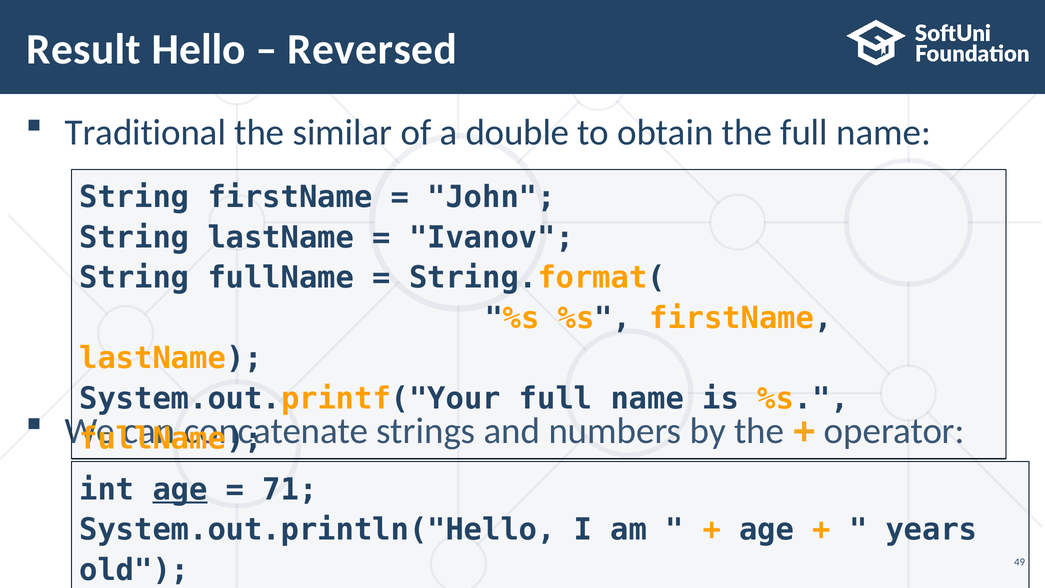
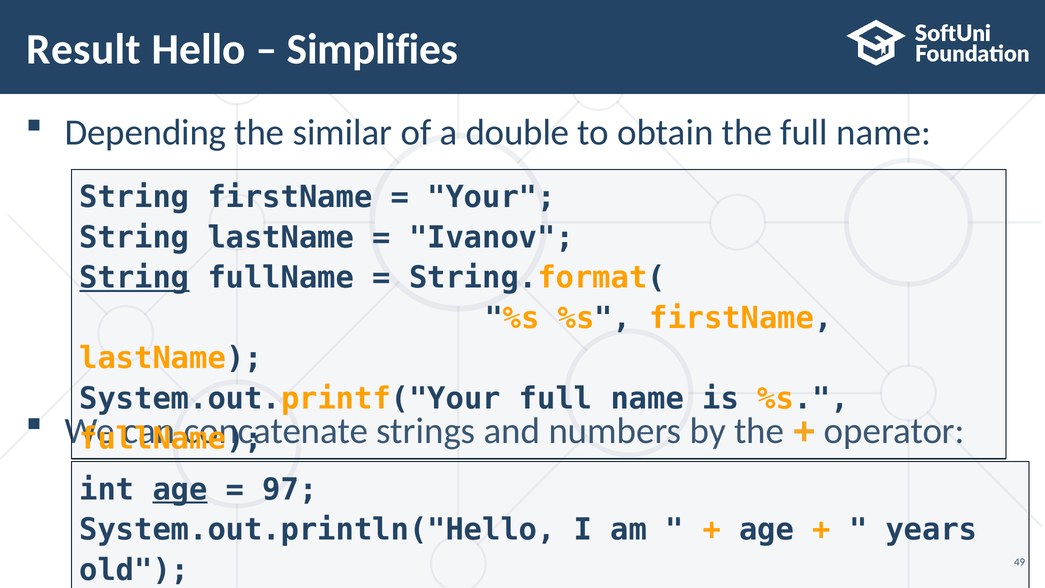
Reversed: Reversed -> Simplifies
Traditional: Traditional -> Depending
John: John -> Your
String at (134, 278) underline: none -> present
71: 71 -> 97
